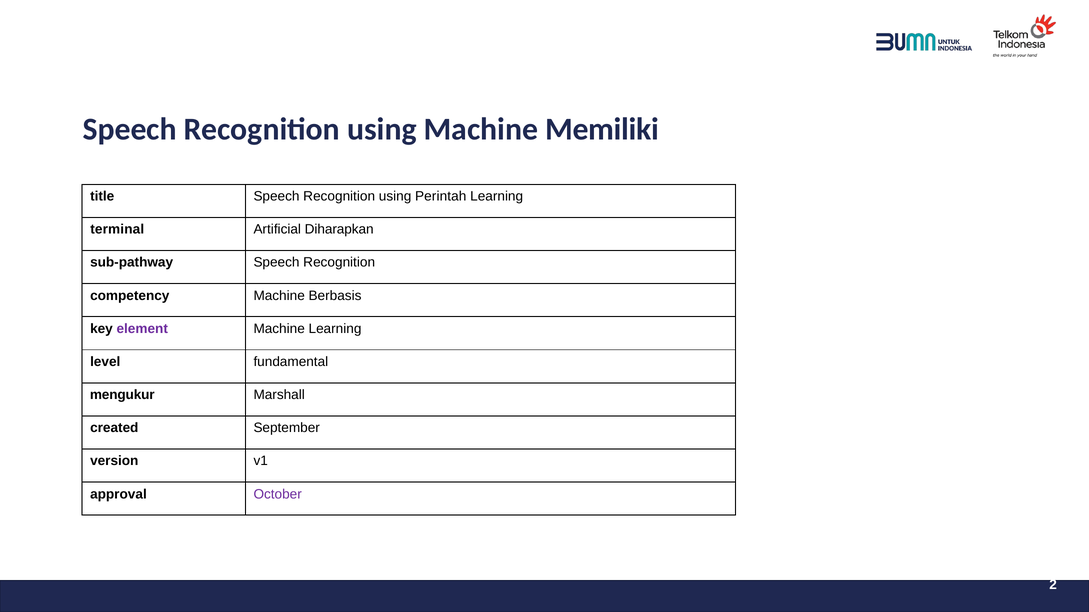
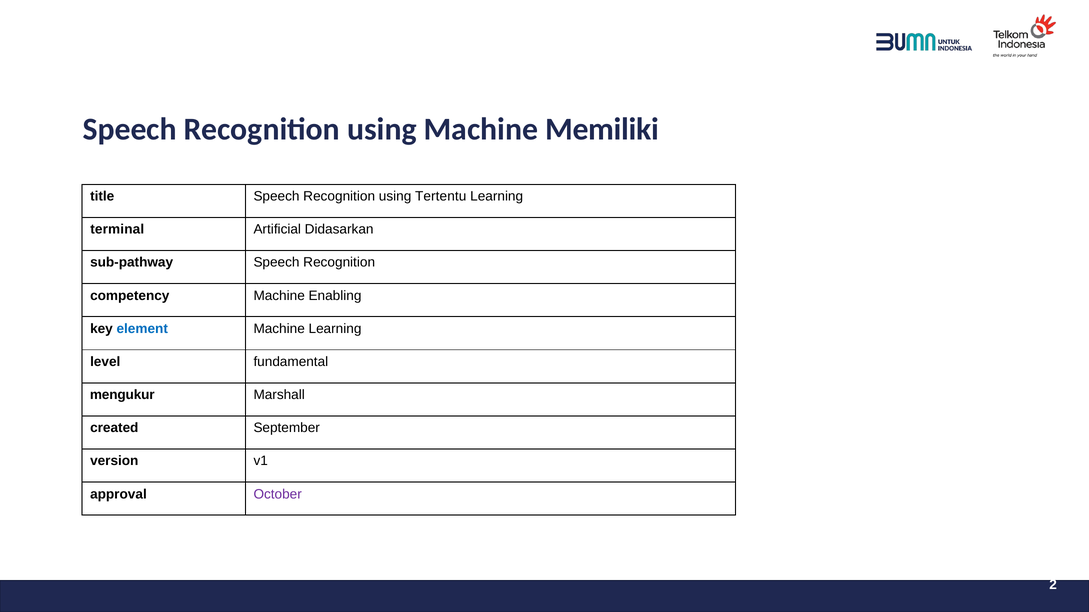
Perintah: Perintah -> Tertentu
Diharapkan: Diharapkan -> Didasarkan
Berbasis: Berbasis -> Enabling
element colour: purple -> blue
